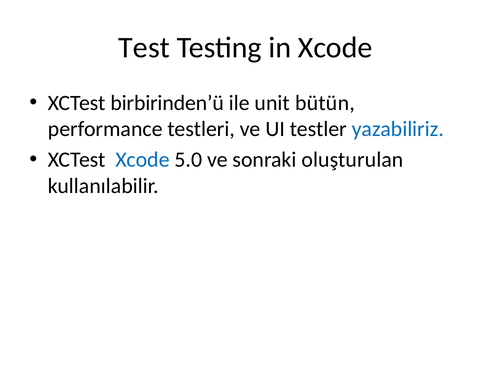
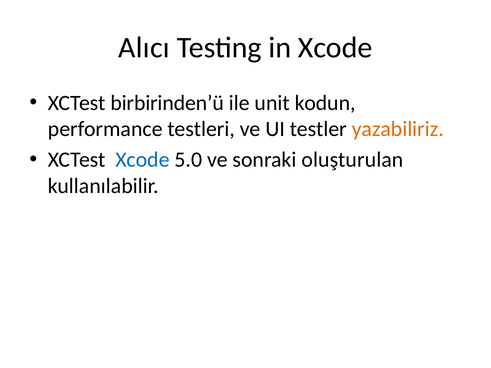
Test: Test -> Alıcı
bütün: bütün -> kodun
yazabiliriz colour: blue -> orange
